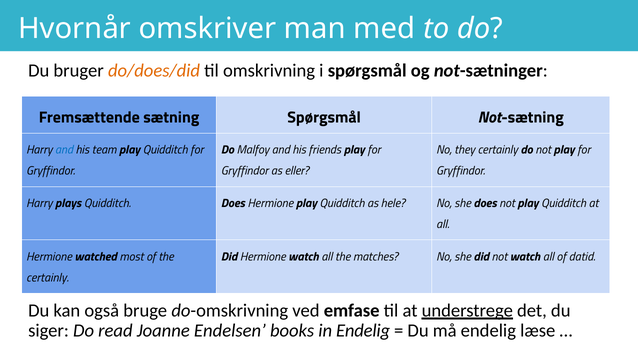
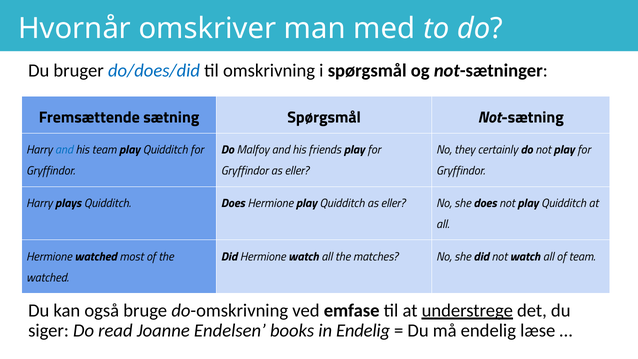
do/does/did colour: orange -> blue
Quidditch as hele: hele -> eller
of datid: datid -> team
certainly at (47, 277): certainly -> watched
